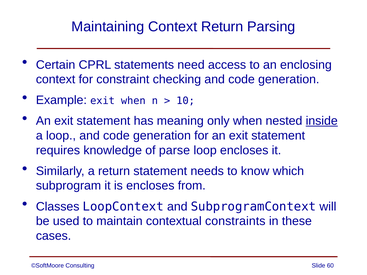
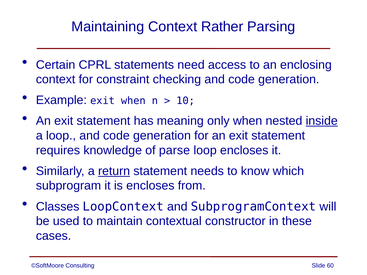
Context Return: Return -> Rather
return at (114, 171) underline: none -> present
constraints: constraints -> constructor
